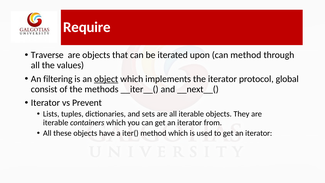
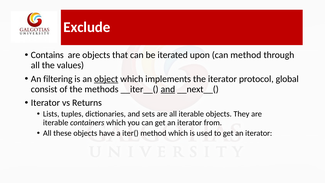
Require: Require -> Exclude
Traverse: Traverse -> Contains
and at (168, 89) underline: none -> present
Prevent: Prevent -> Returns
